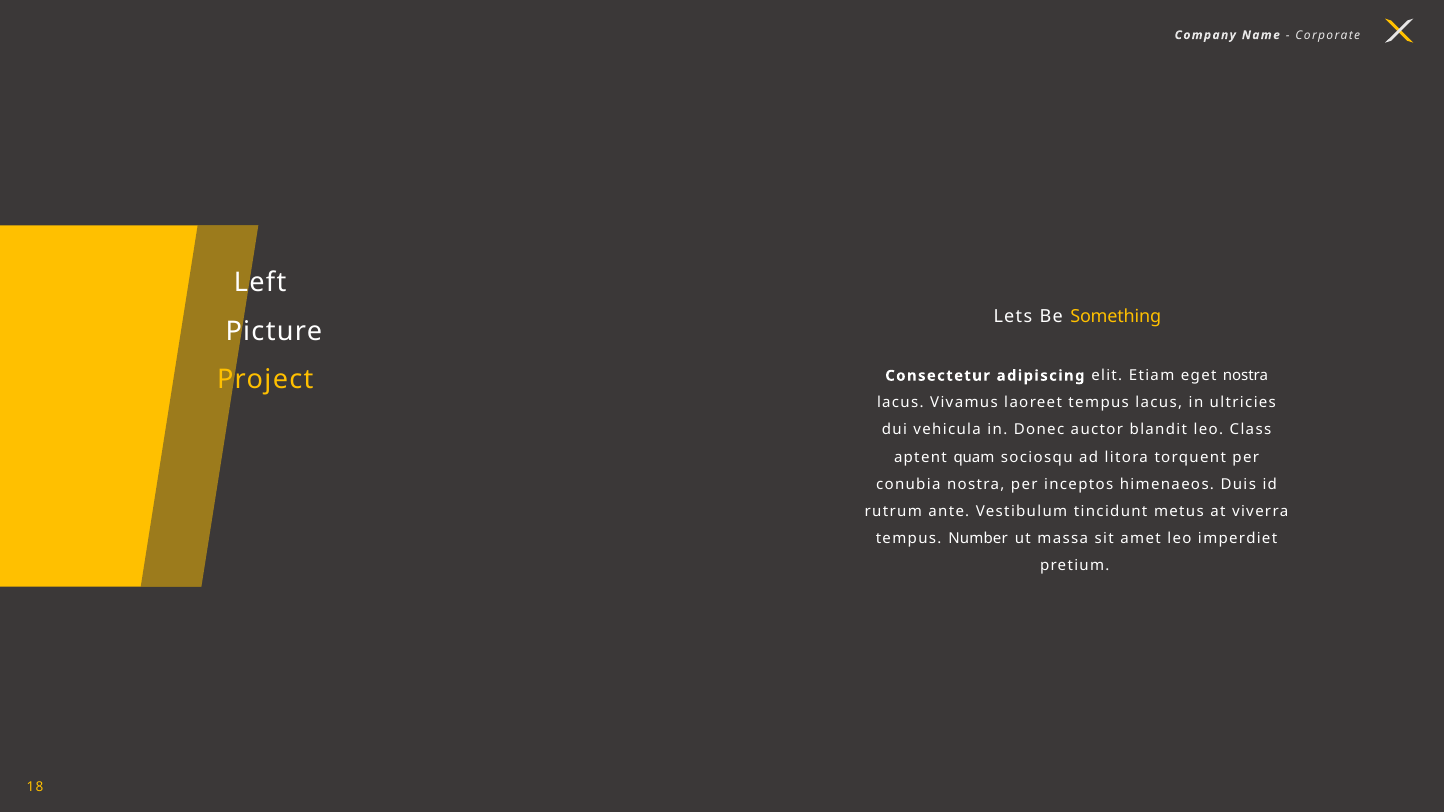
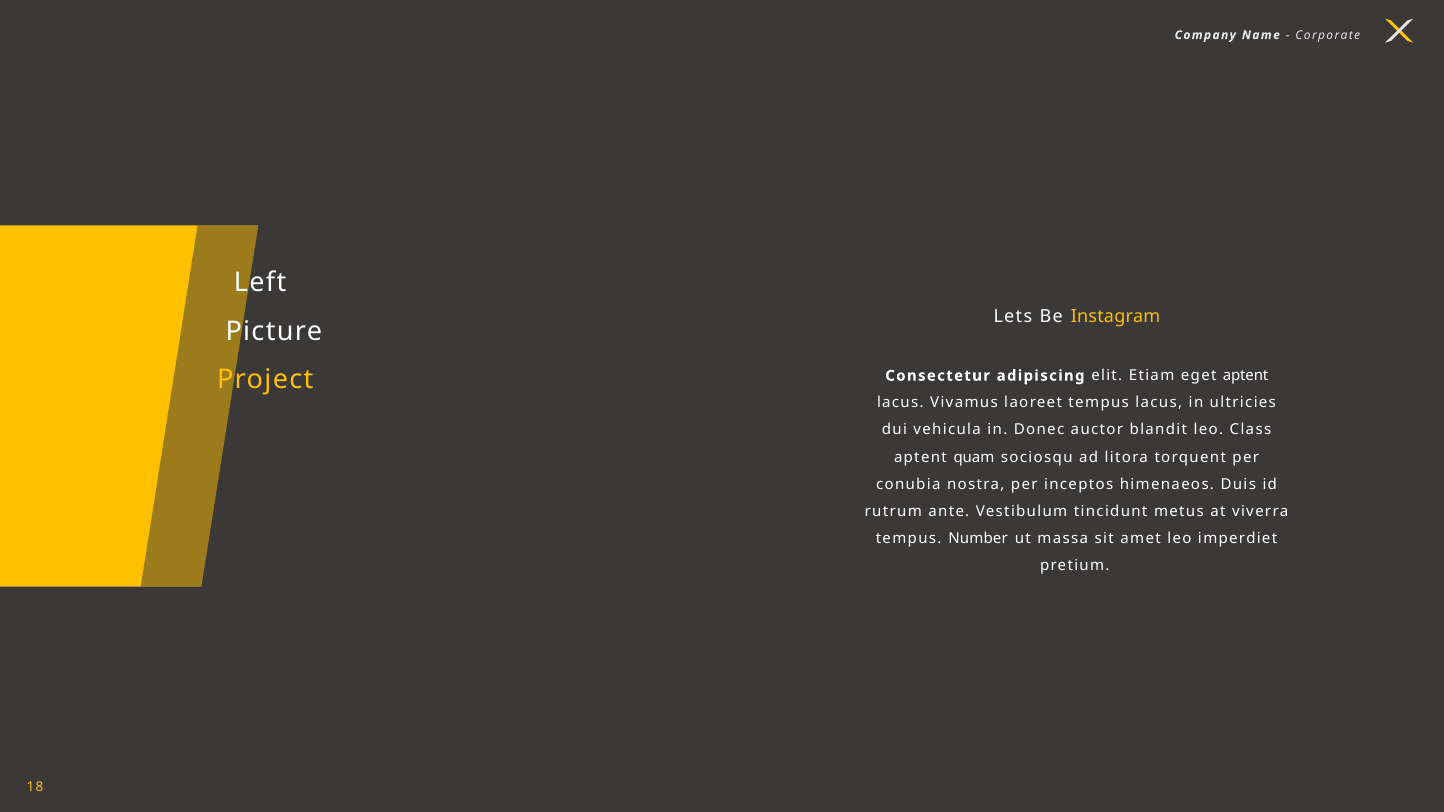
Something: Something -> Instagram
eget nostra: nostra -> aptent
